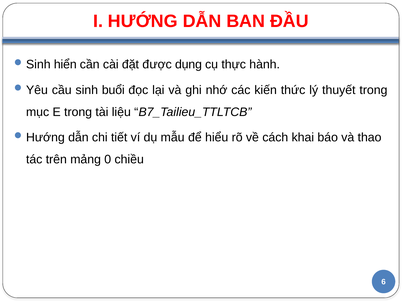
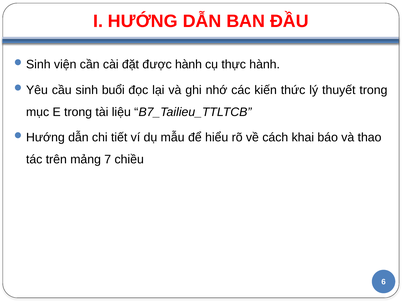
hiển: hiển -> viện
được dụng: dụng -> hành
0: 0 -> 7
